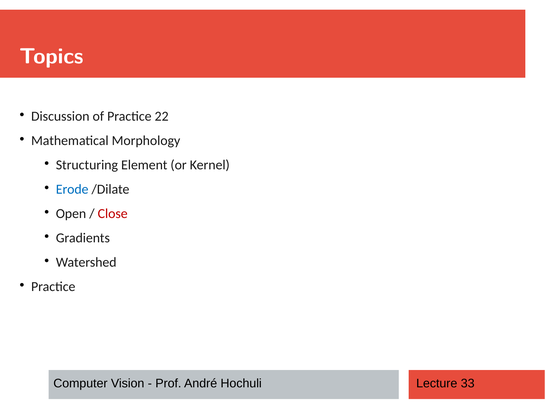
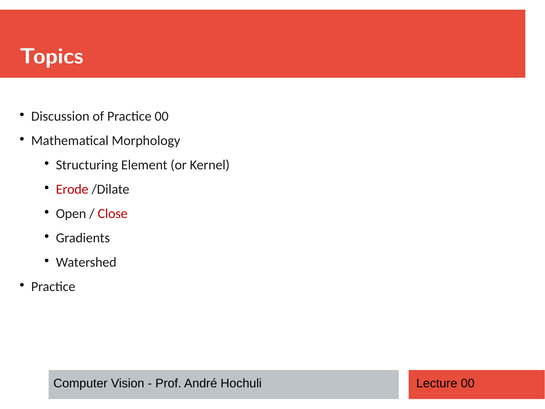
Practice 22: 22 -> 00
Erode colour: blue -> red
Lecture 33: 33 -> 00
